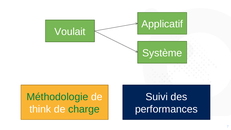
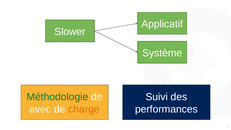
Voulait: Voulait -> Slower
think: think -> avec
charge colour: green -> orange
